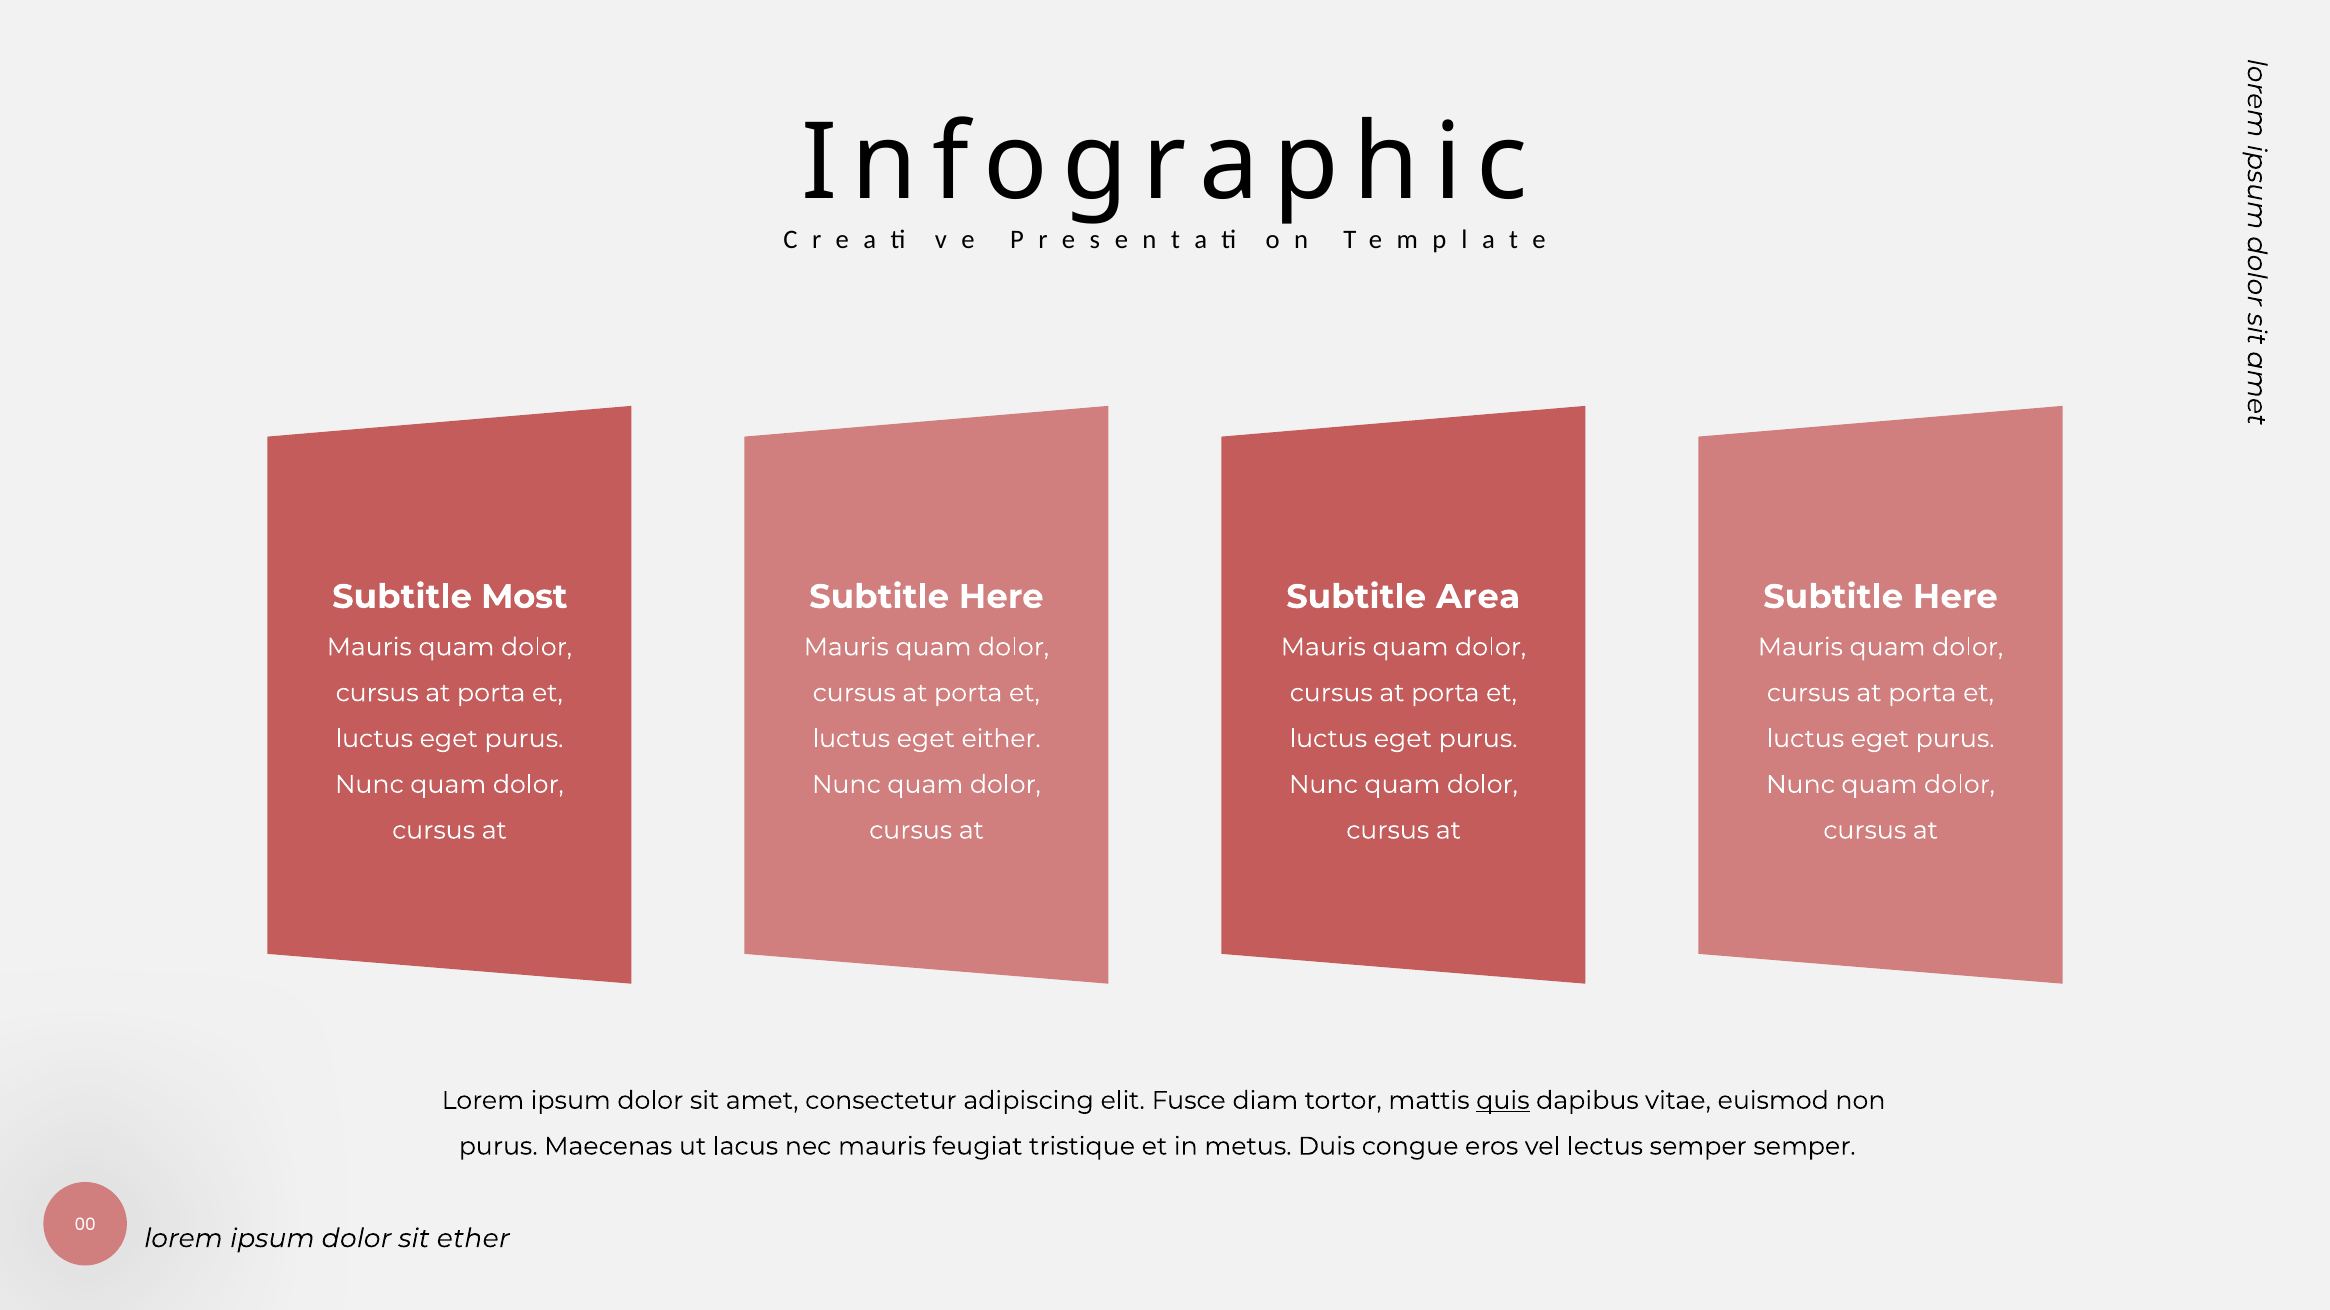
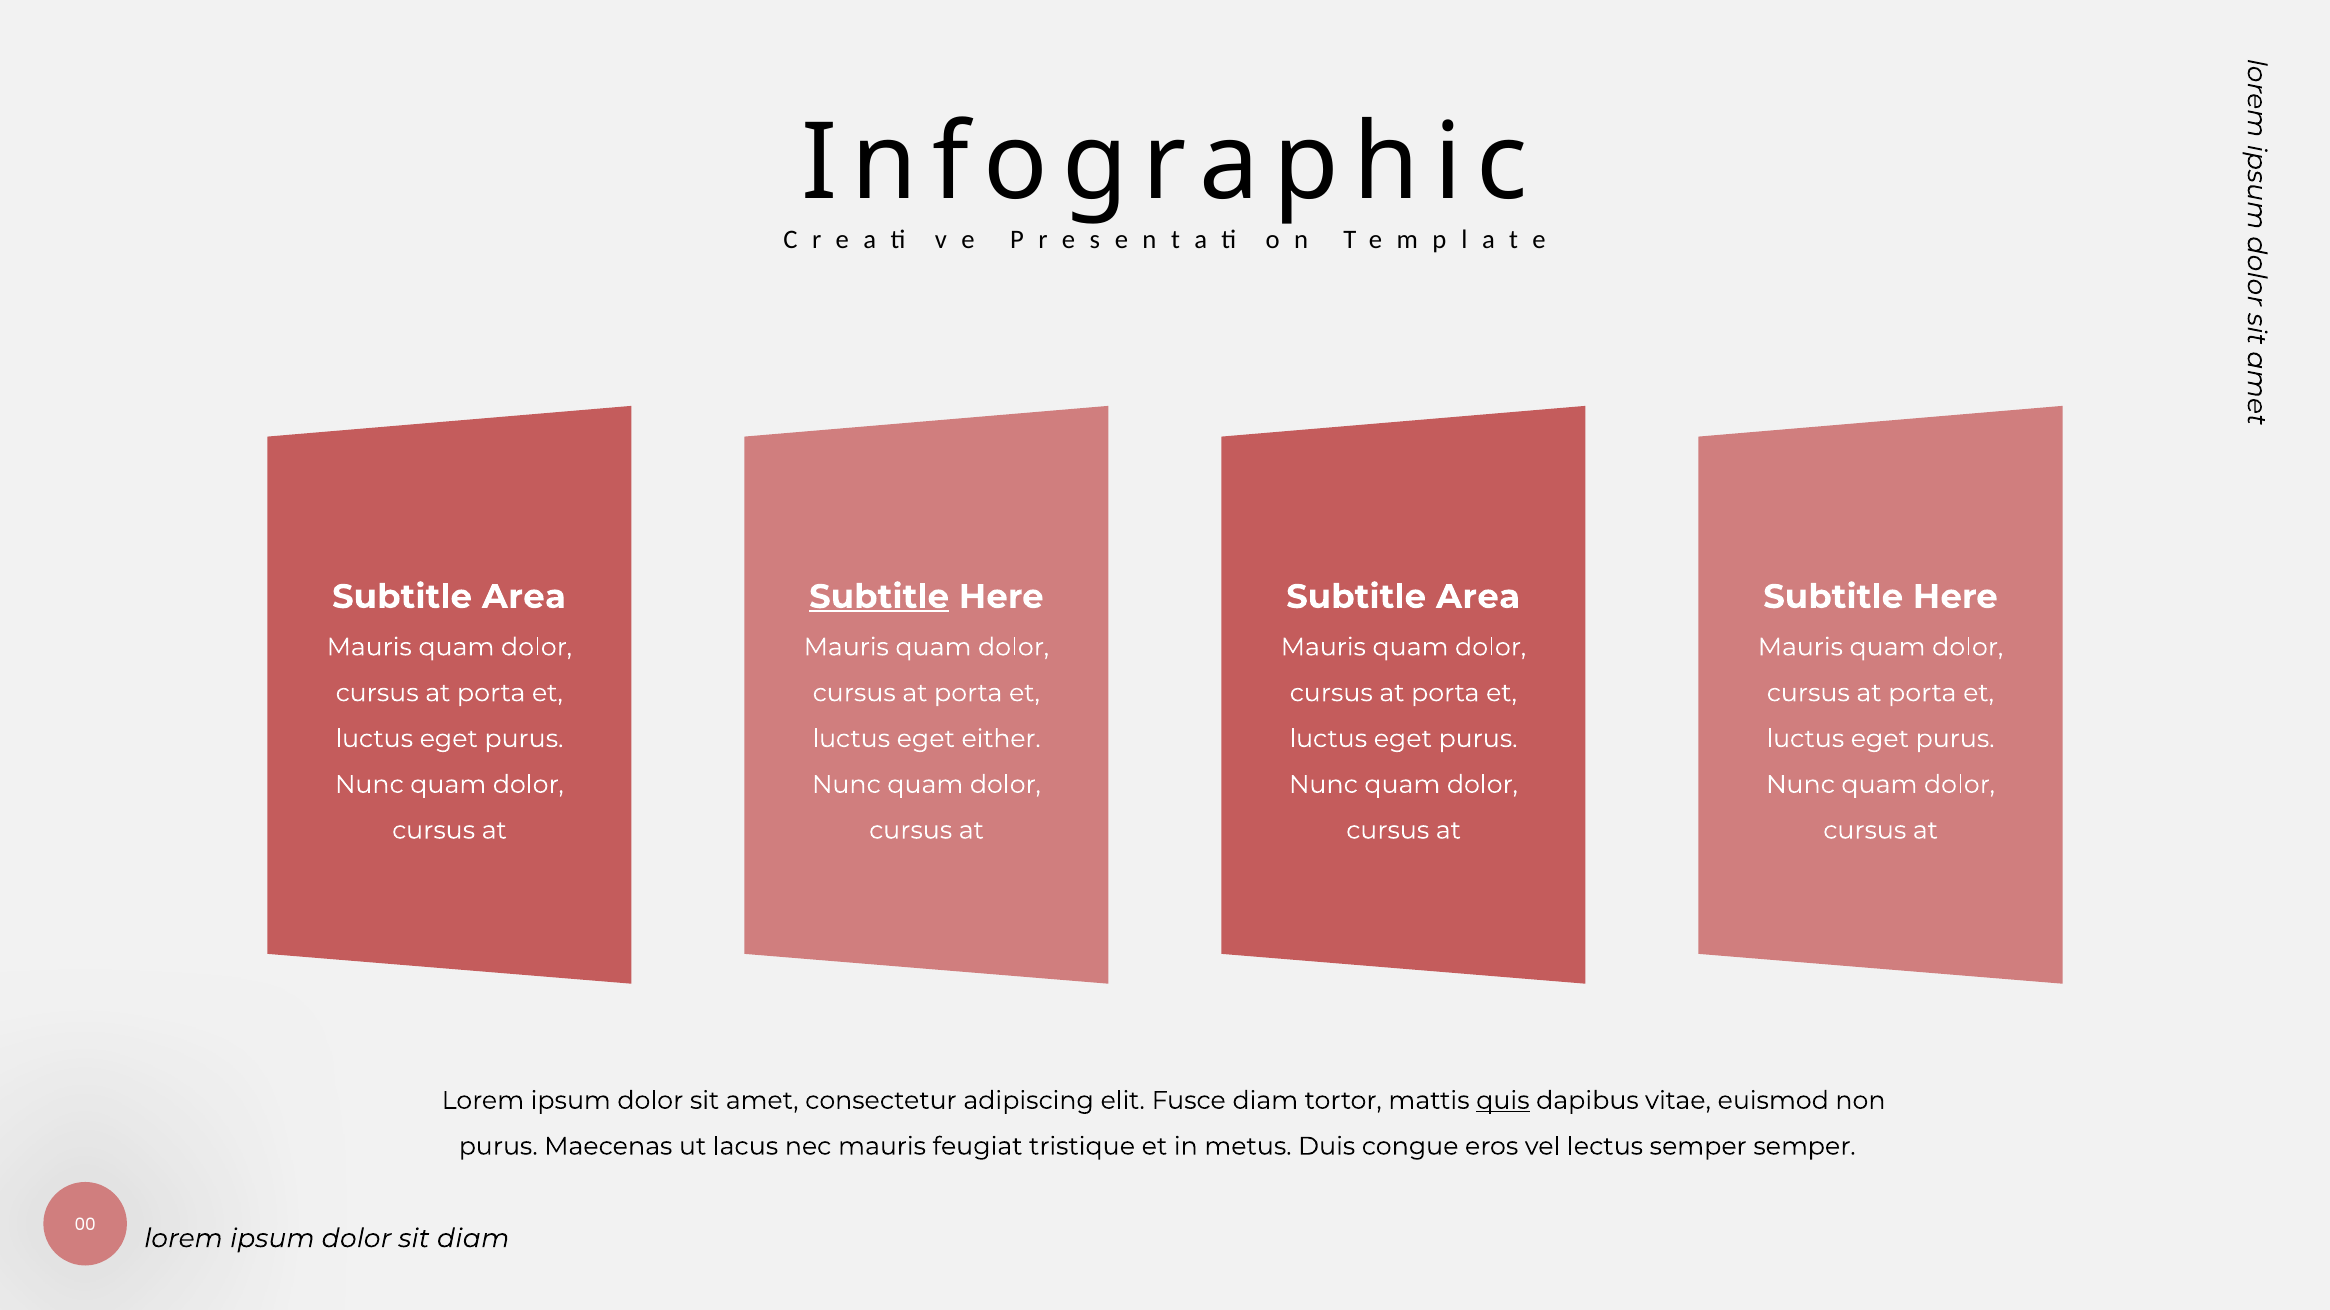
Most at (524, 597): Most -> Area
Subtitle at (879, 597) underline: none -> present
sit ether: ether -> diam
